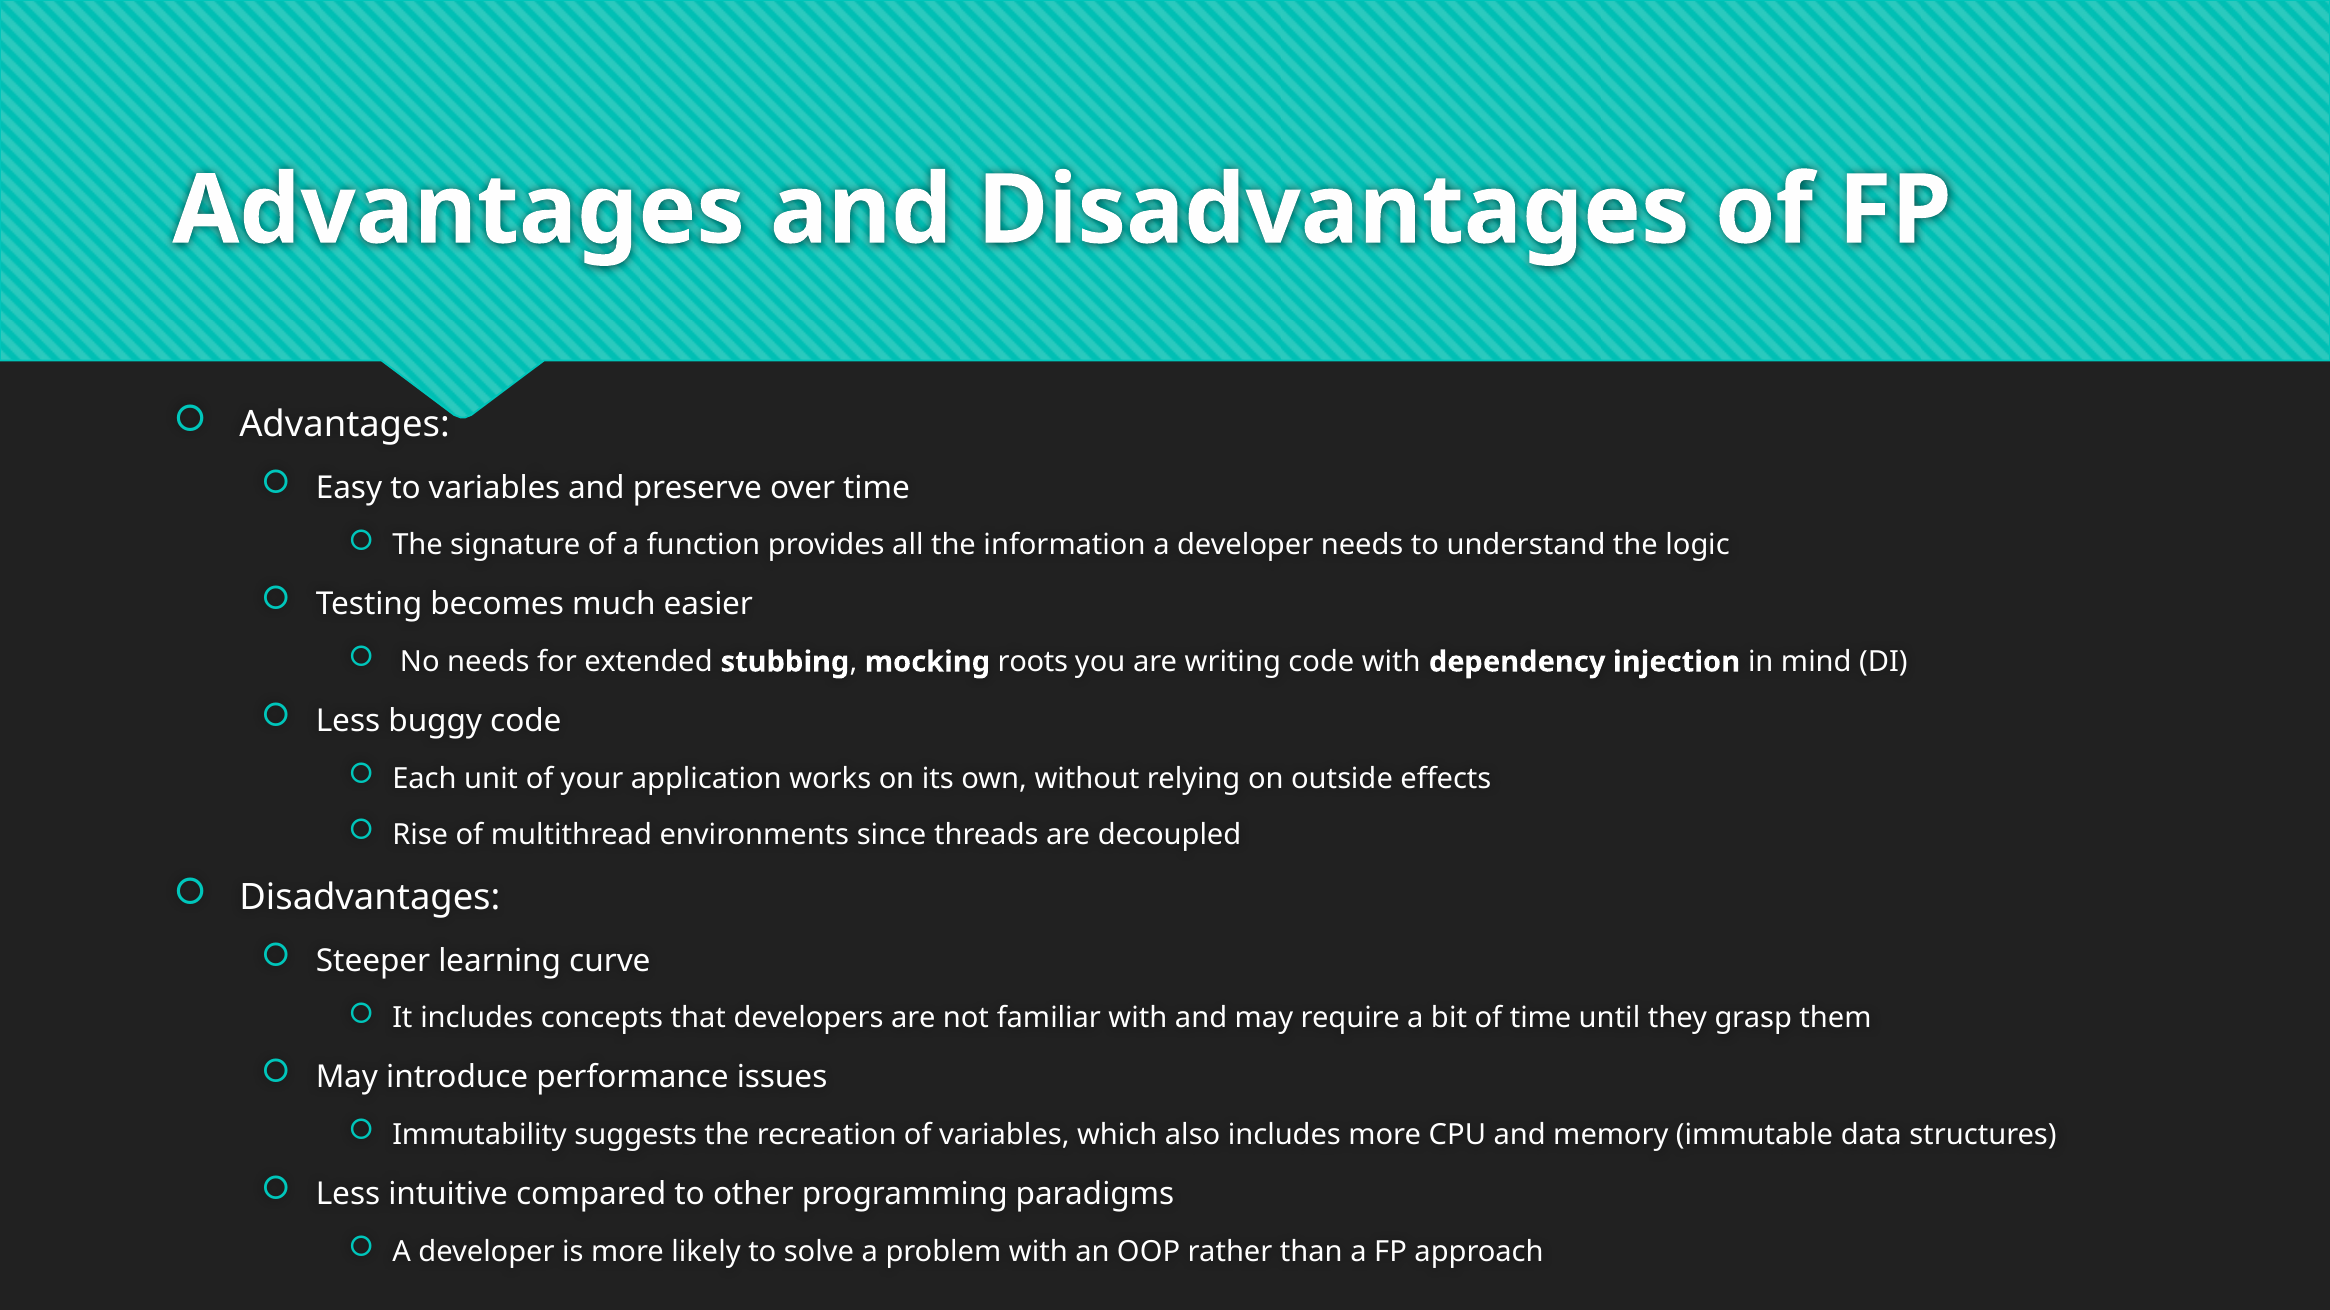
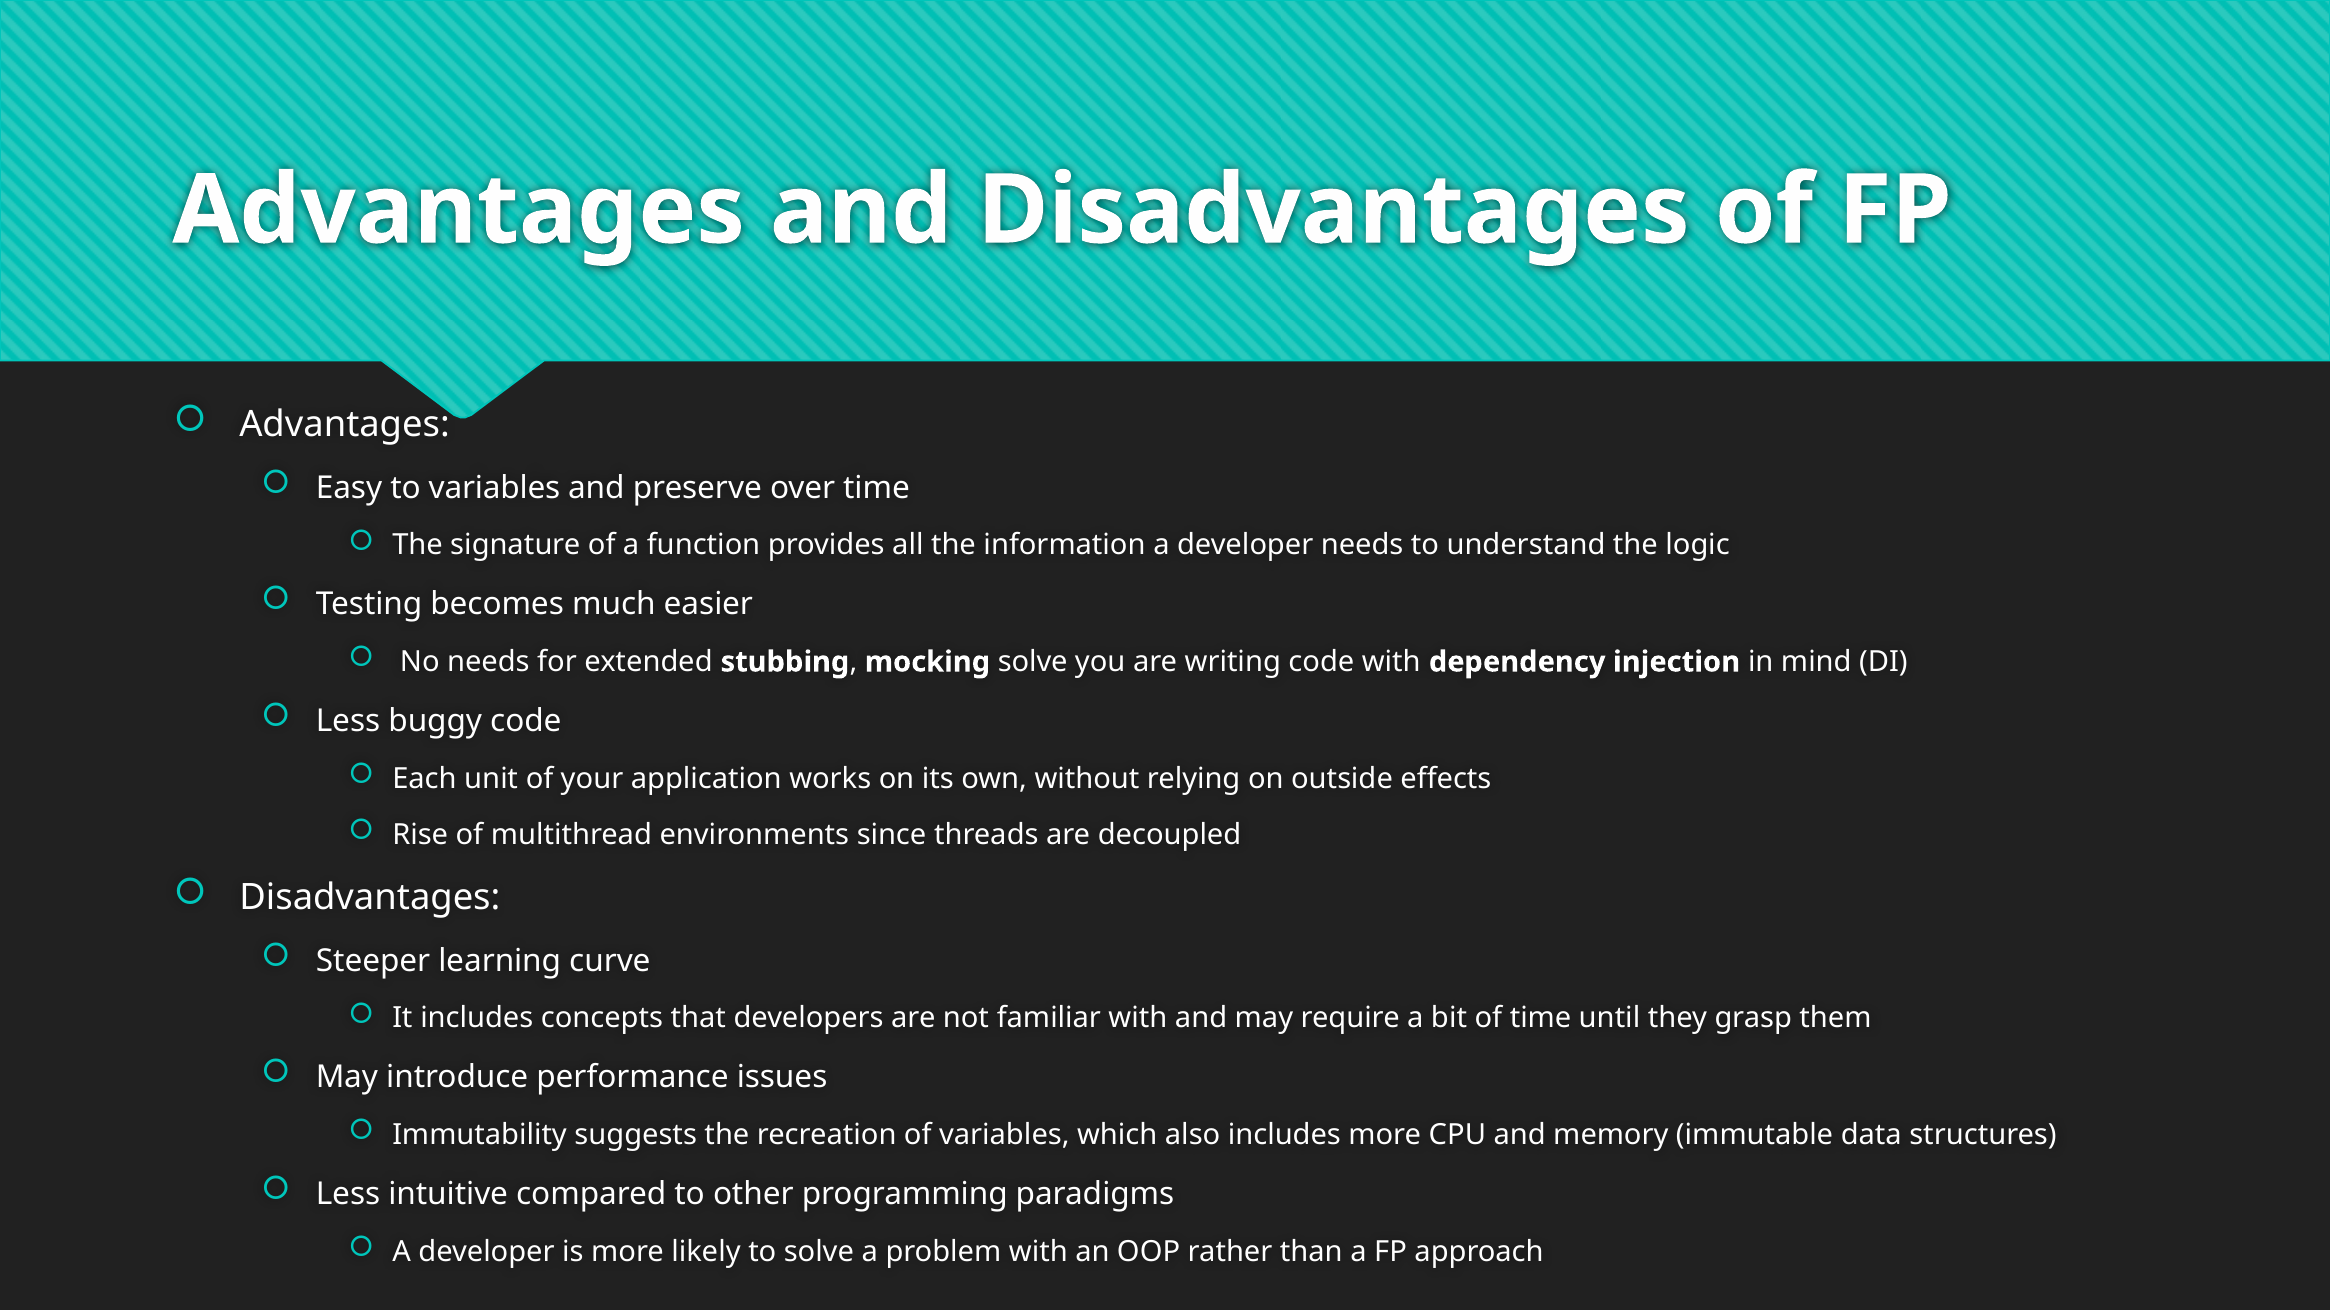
mocking roots: roots -> solve
